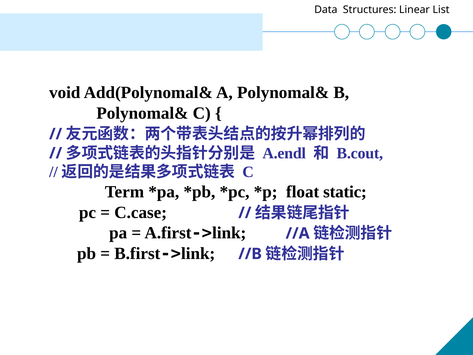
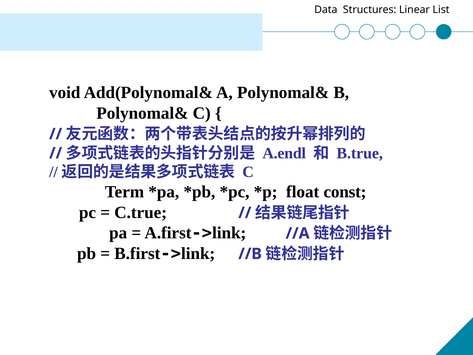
B.cout: B.cout -> B.true
static: static -> const
C.case: C.case -> C.true
